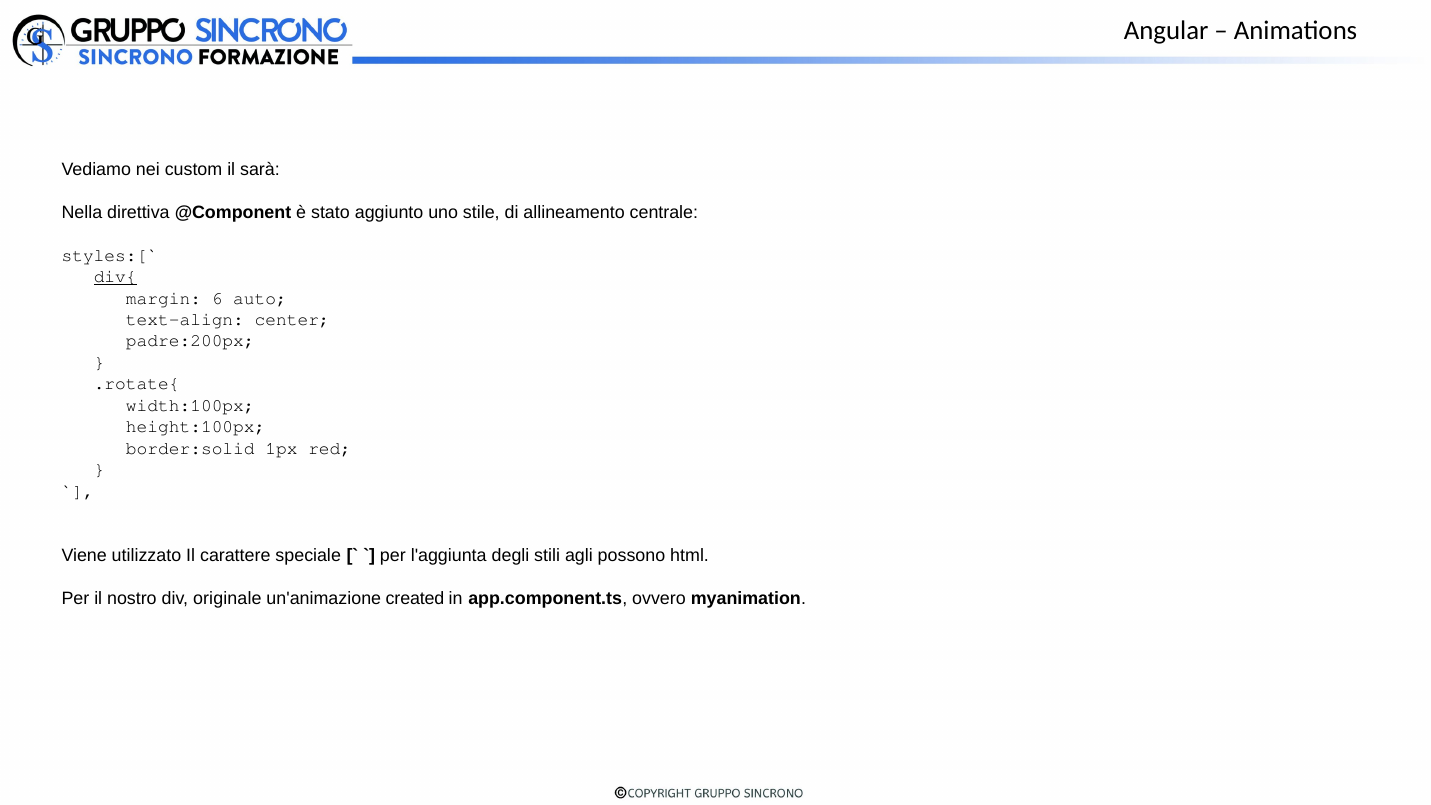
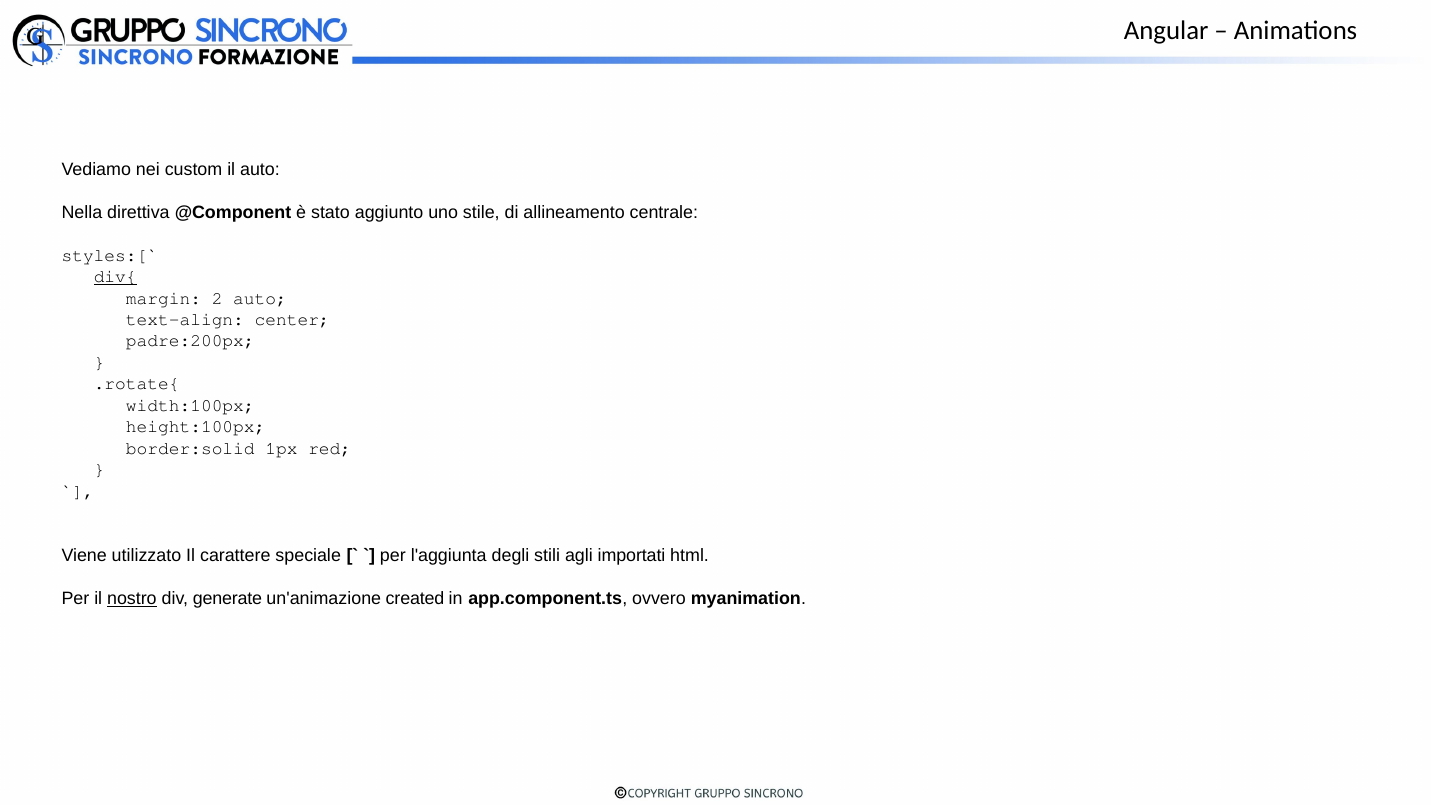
il sarà: sarà -> auto
6: 6 -> 2
possono: possono -> importati
nostro underline: none -> present
originale: originale -> generate
